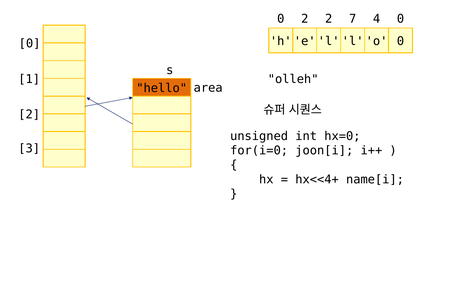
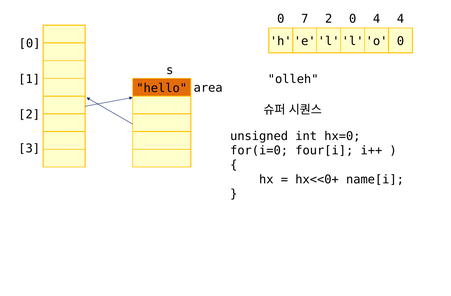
0 2: 2 -> 7
2 7: 7 -> 0
4 0: 0 -> 4
joon[i: joon[i -> four[i
hx<<4+: hx<<4+ -> hx<<0+
